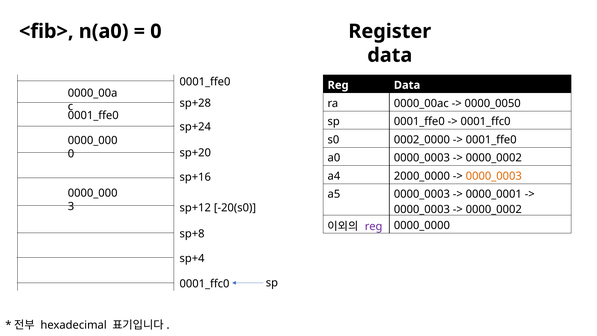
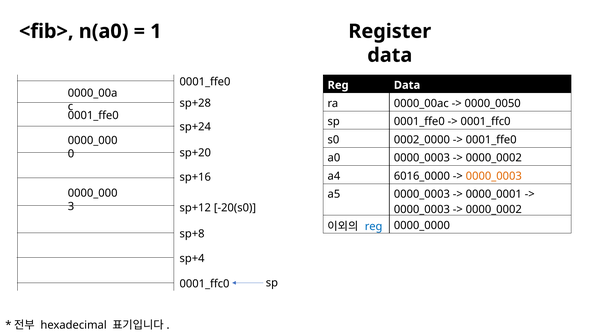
0 at (156, 31): 0 -> 1
2000_0000: 2000_0000 -> 6016_0000
reg at (374, 226) colour: purple -> blue
